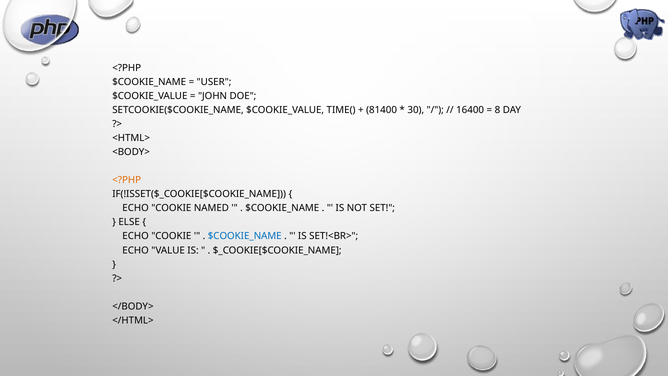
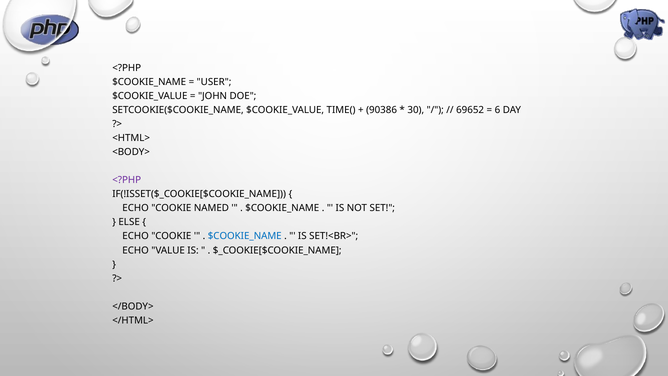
81400: 81400 -> 90386
16400: 16400 -> 69652
8: 8 -> 6
<?PHP at (127, 180) colour: orange -> purple
